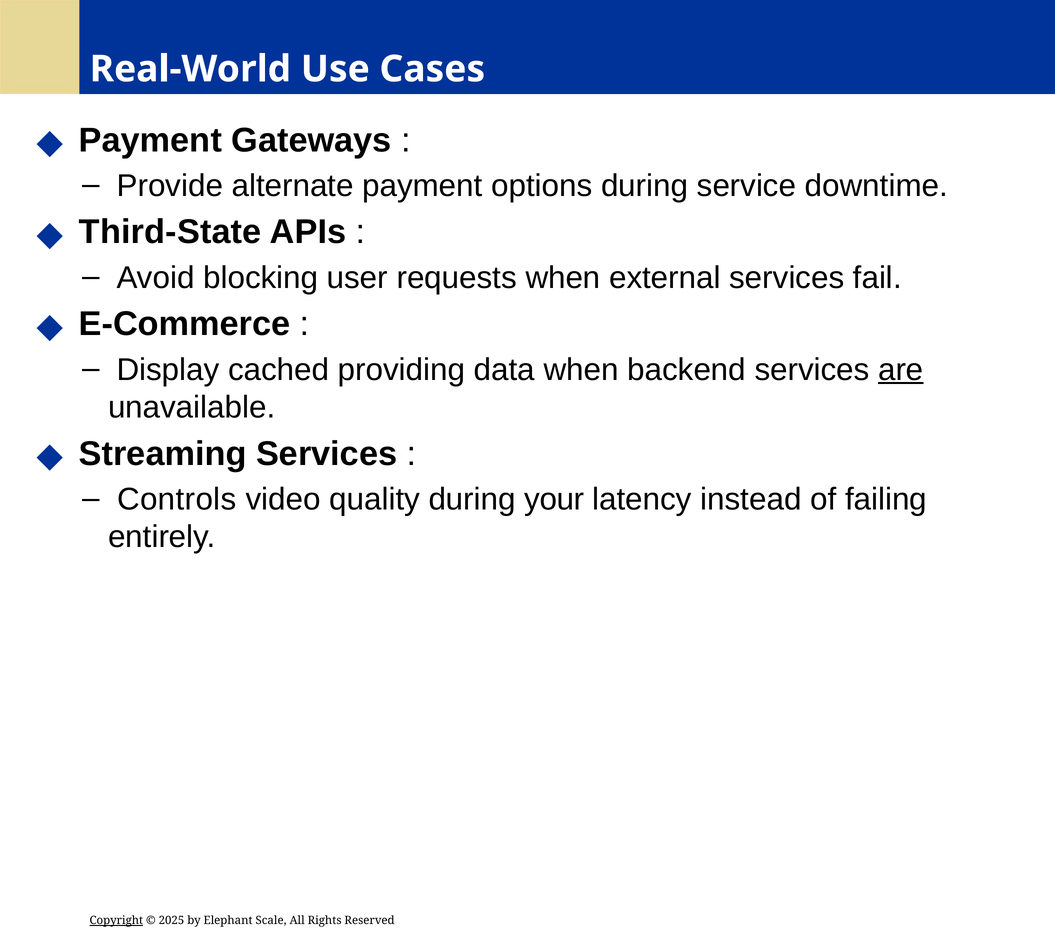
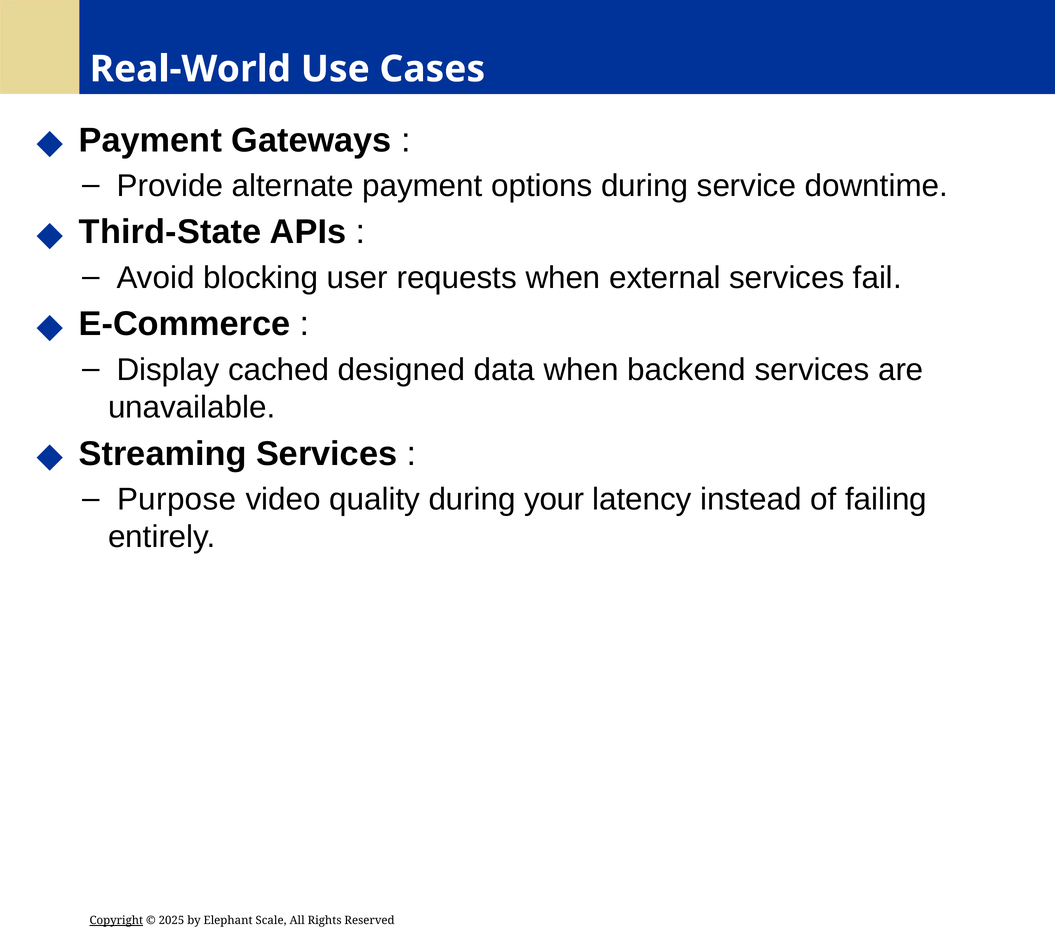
providing: providing -> designed
are underline: present -> none
Controls: Controls -> Purpose
